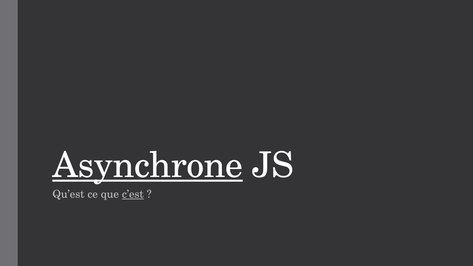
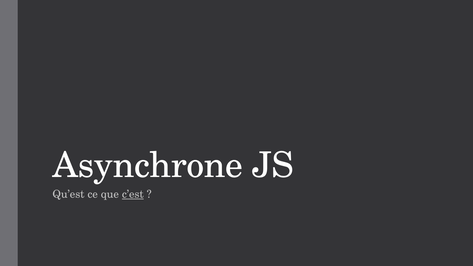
Asynchrone underline: present -> none
